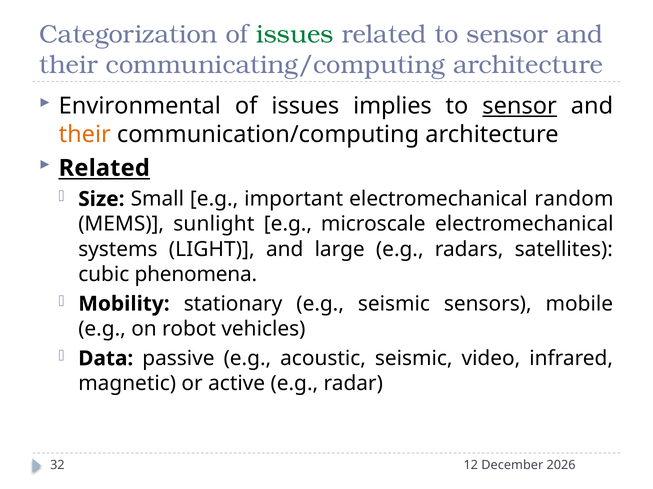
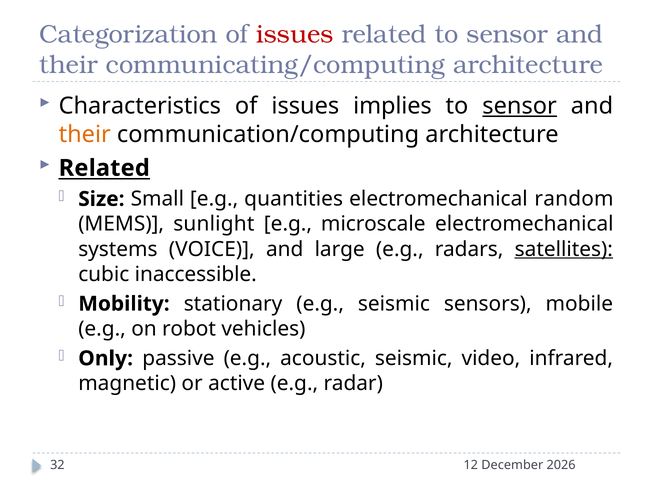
issues at (295, 35) colour: green -> red
Environmental: Environmental -> Characteristics
important: important -> quantities
LIGHT: LIGHT -> VOICE
satellites underline: none -> present
phenomena: phenomena -> inaccessible
Data: Data -> Only
